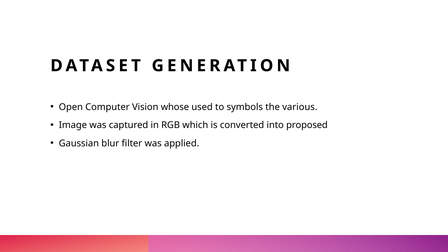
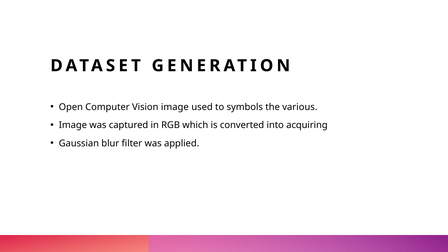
Vision whose: whose -> image
proposed: proposed -> acquiring
